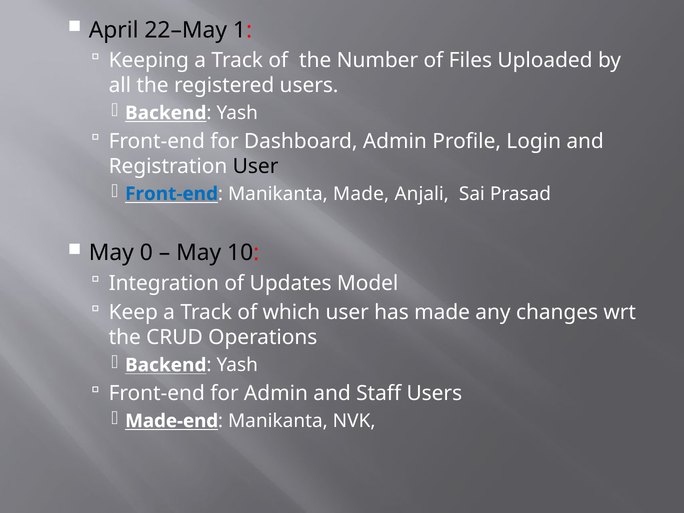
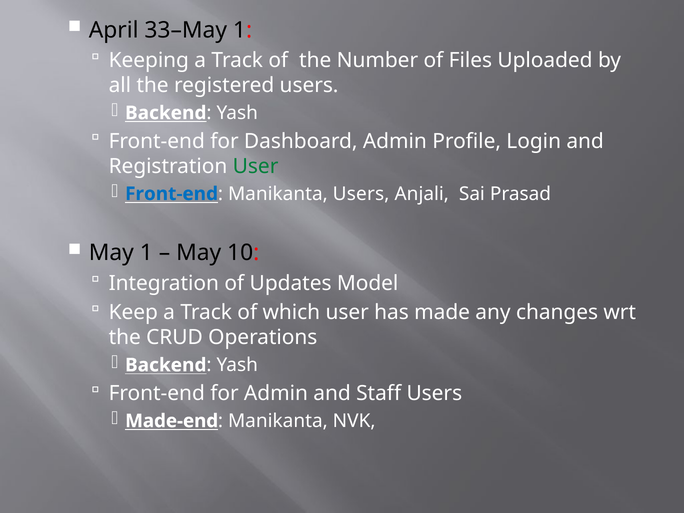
22–May: 22–May -> 33–May
User at (256, 166) colour: black -> green
Manikanta Made: Made -> Users
May 0: 0 -> 1
